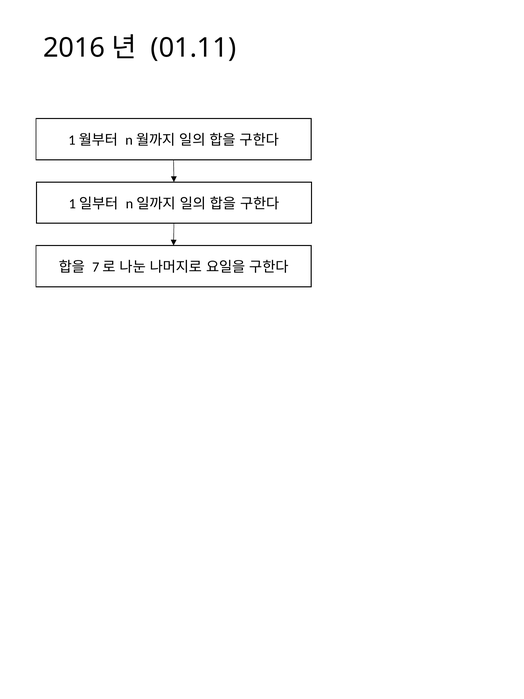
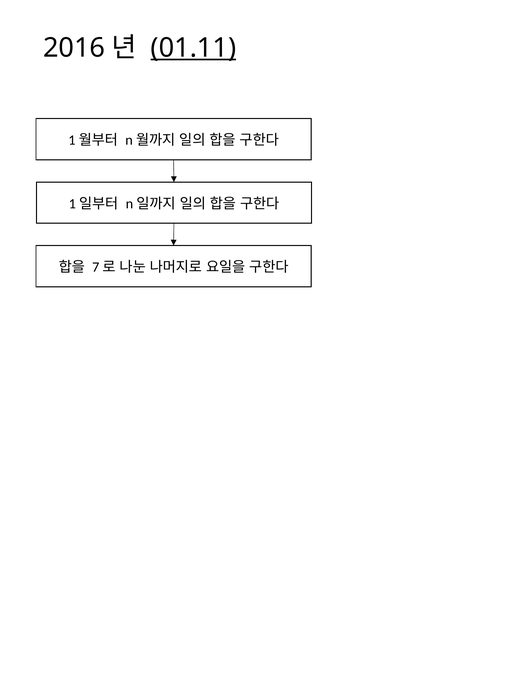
01.11 underline: none -> present
